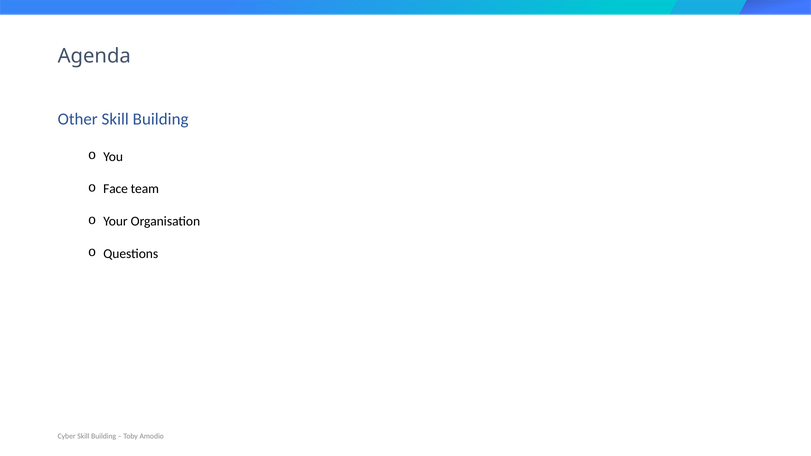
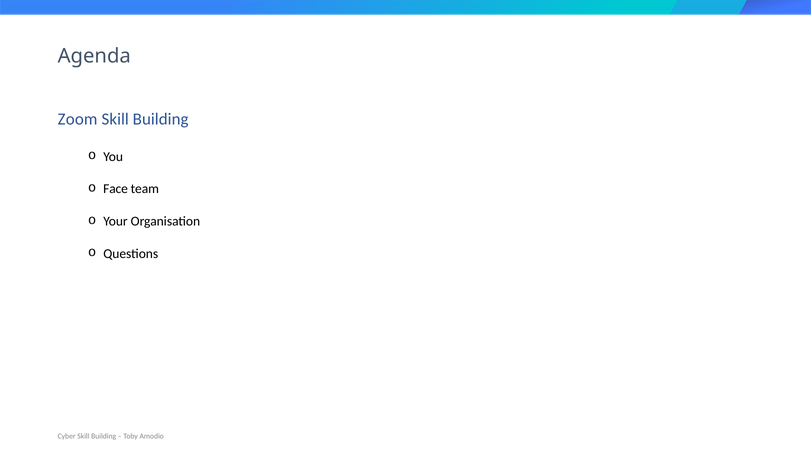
Other: Other -> Zoom
